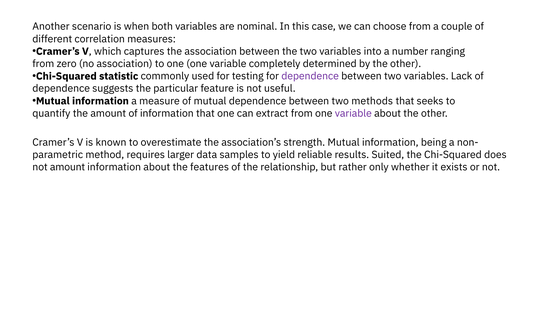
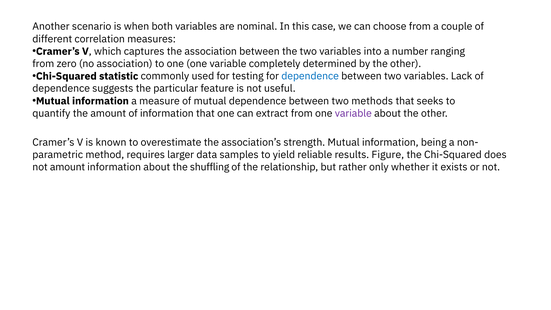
dependence at (310, 76) colour: purple -> blue
Suited: Suited -> Figure
features: features -> shuffling
